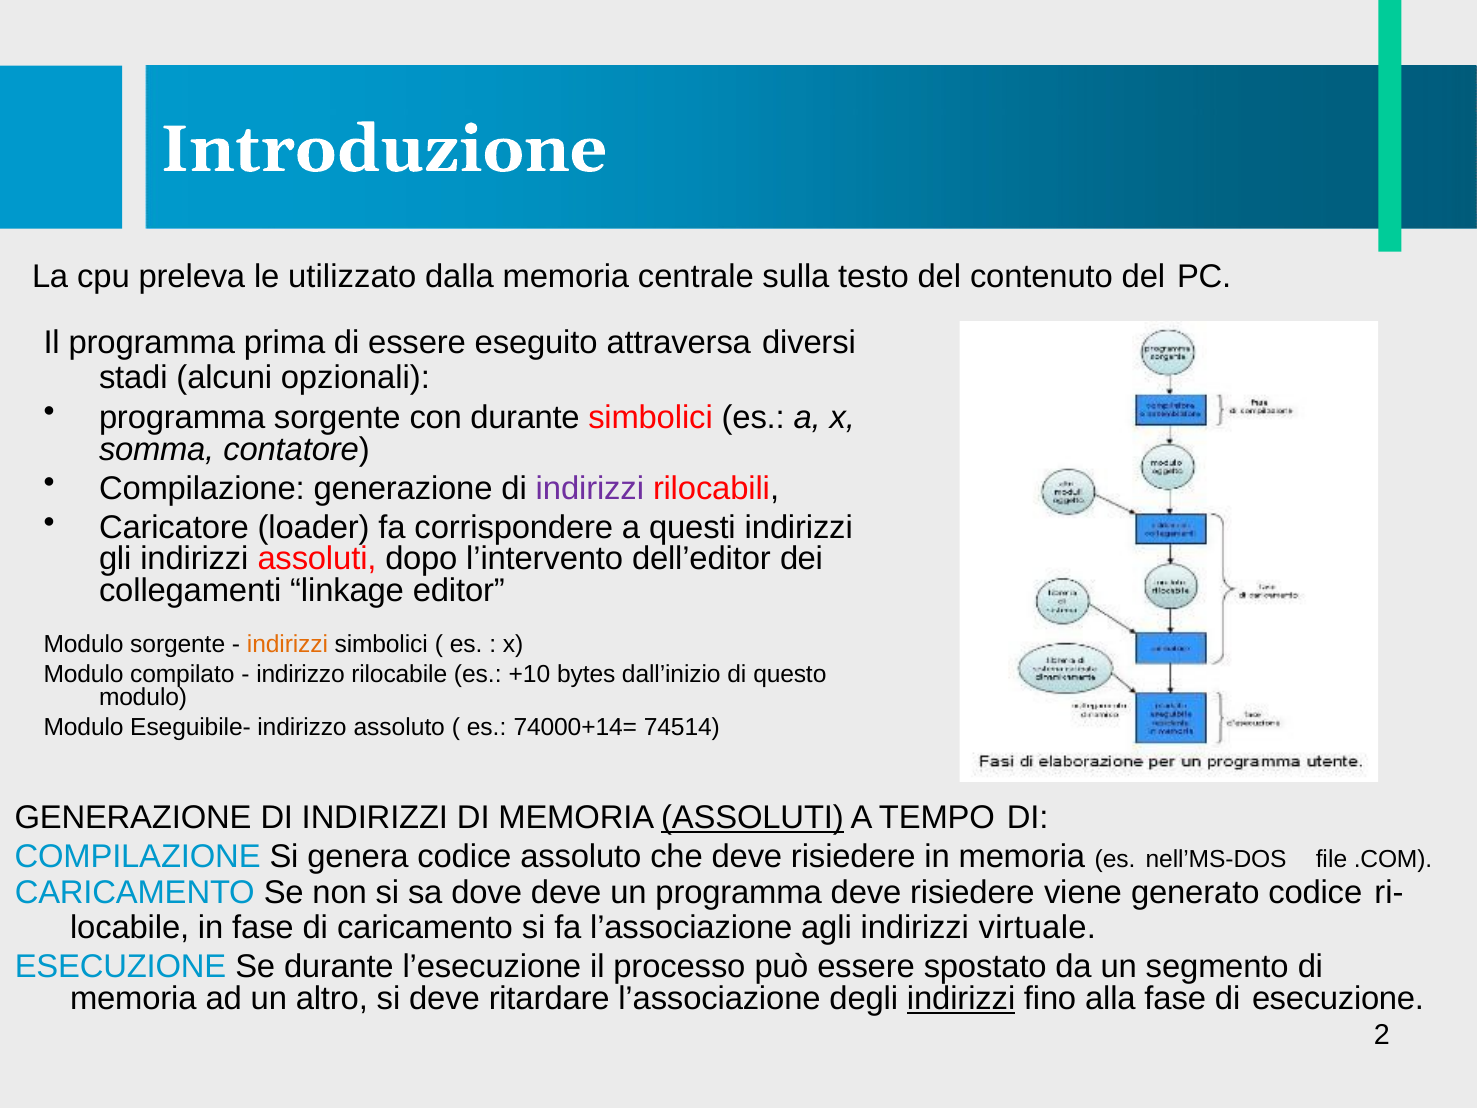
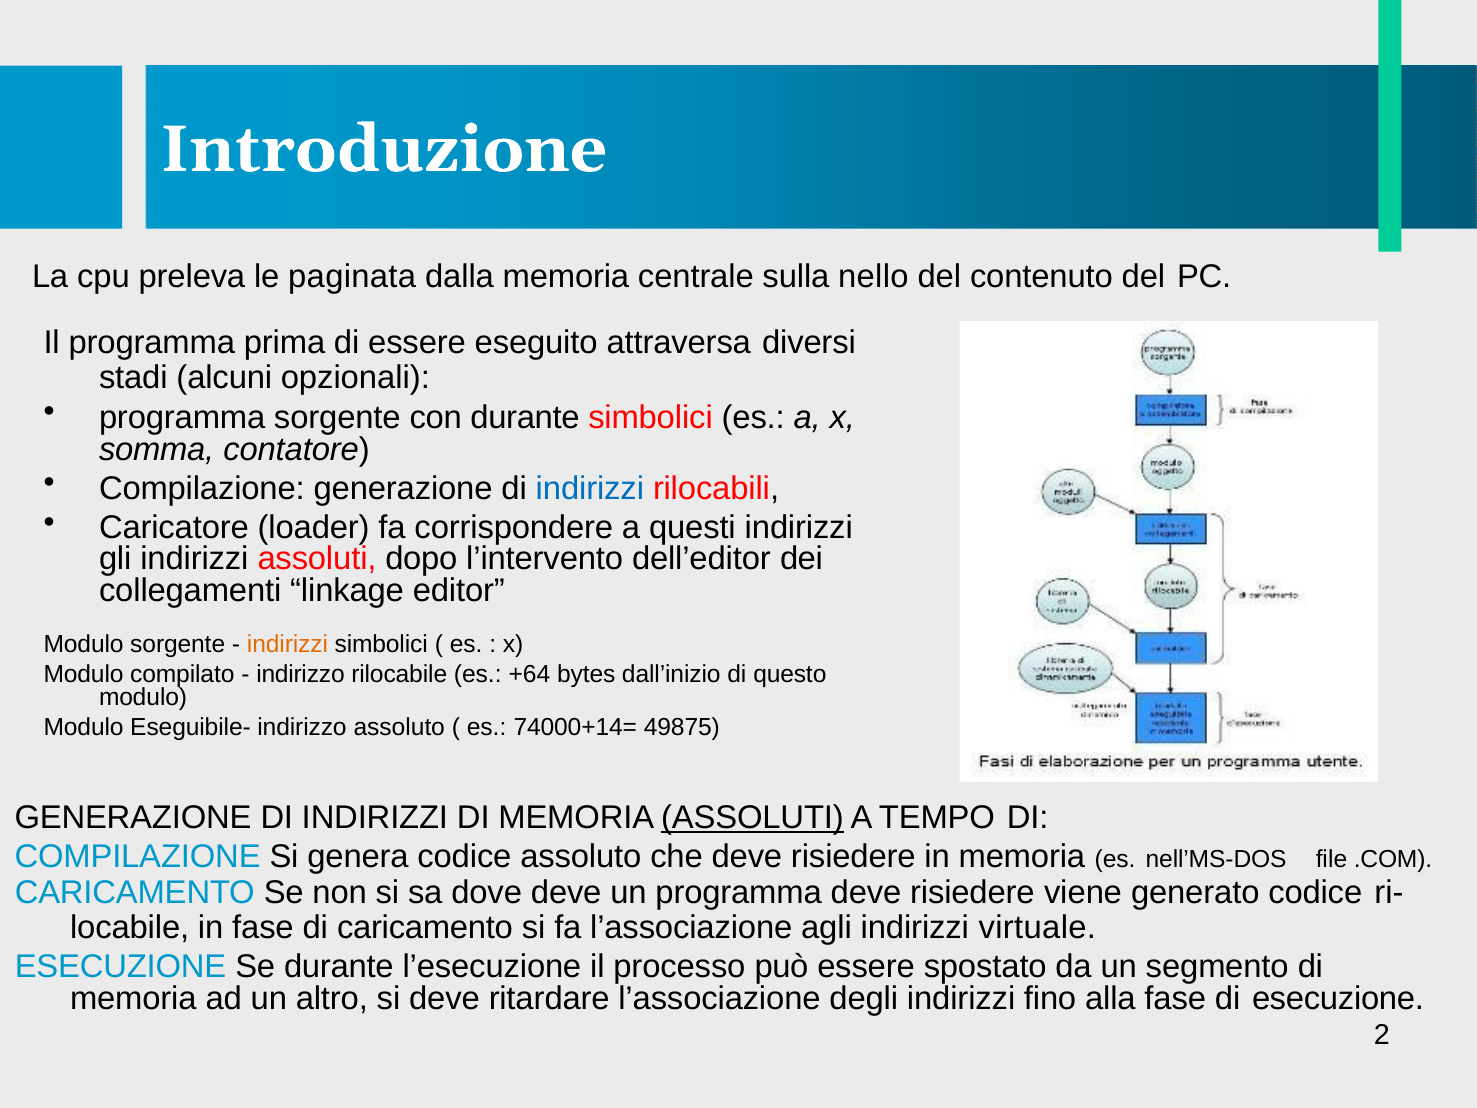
utilizzato: utilizzato -> paginata
testo: testo -> nello
indirizzi at (590, 488) colour: purple -> blue
+10: +10 -> +64
74514: 74514 -> 49875
indirizzi at (961, 998) underline: present -> none
